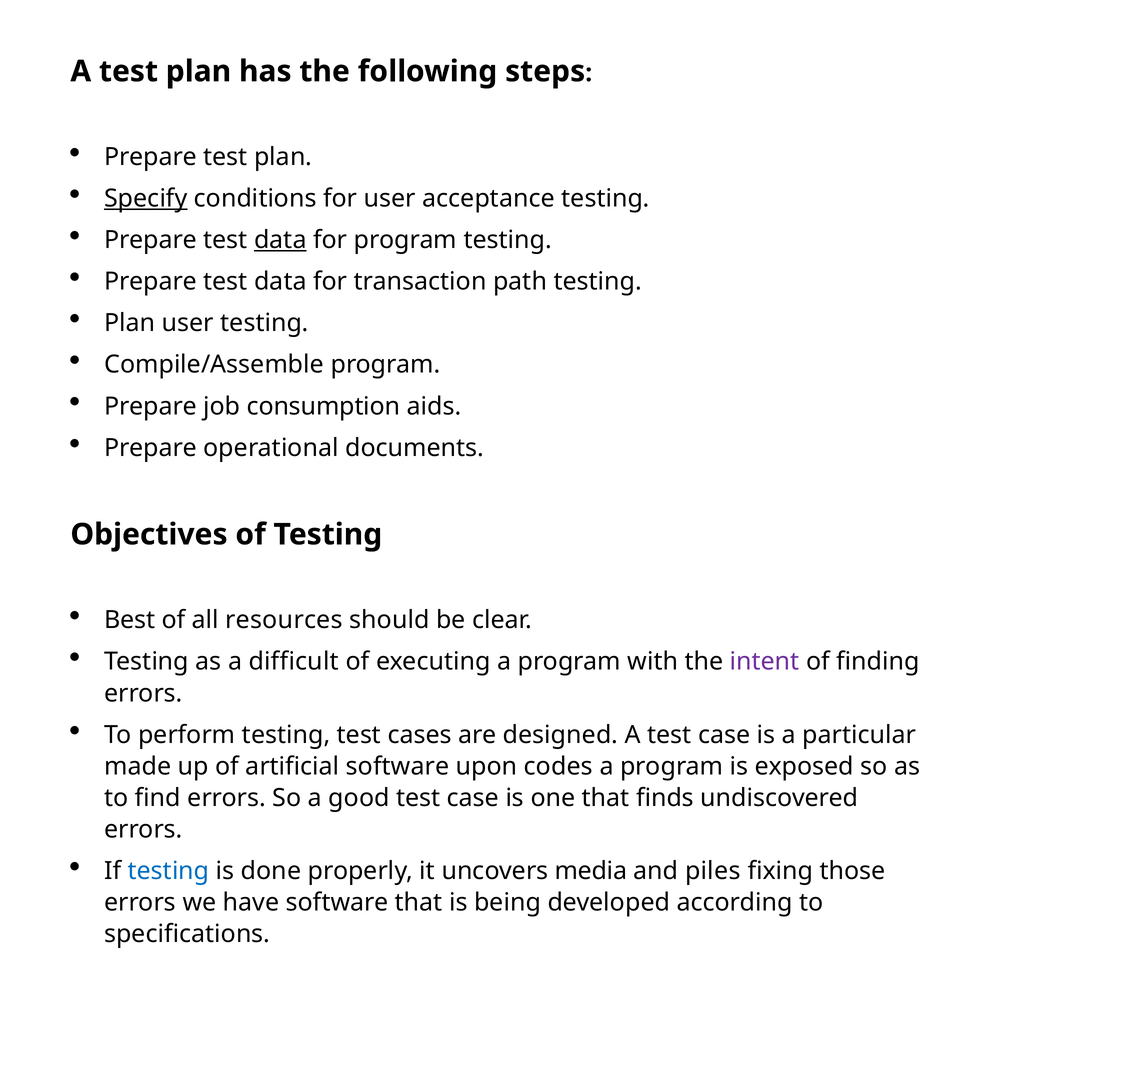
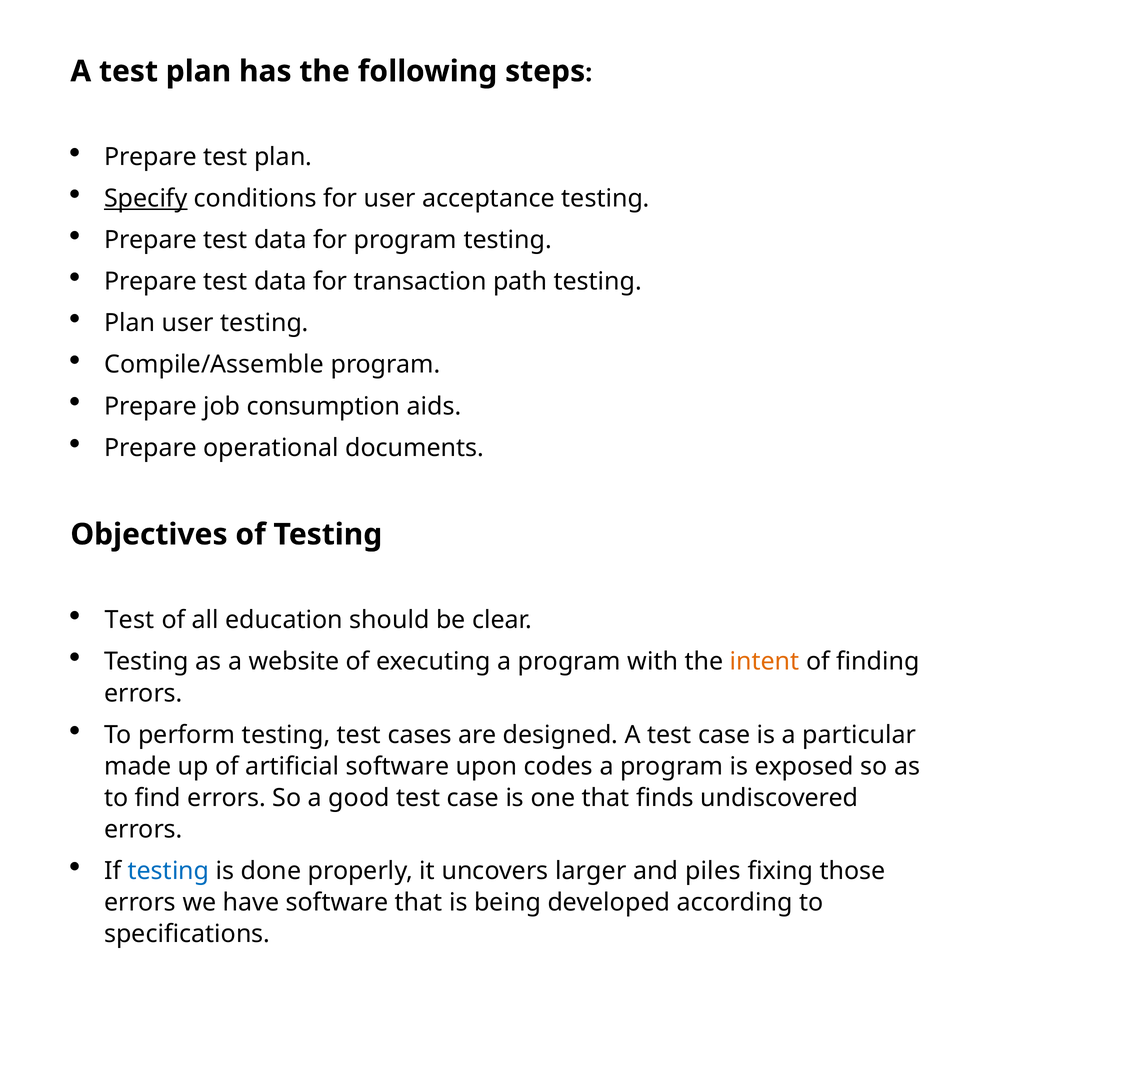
data at (280, 240) underline: present -> none
Best at (130, 620): Best -> Test
resources: resources -> education
difficult: difficult -> website
intent colour: purple -> orange
media: media -> larger
